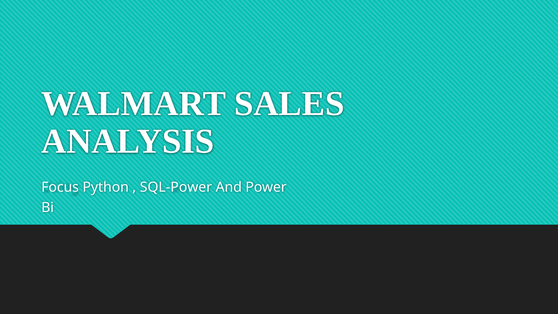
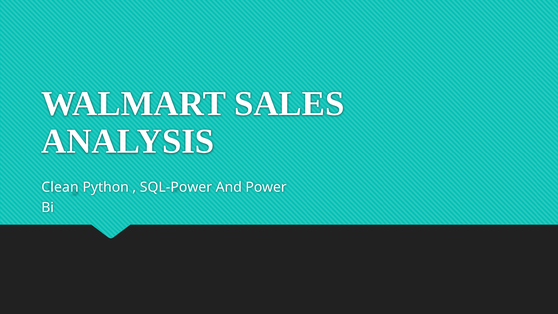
Focus: Focus -> Clean
